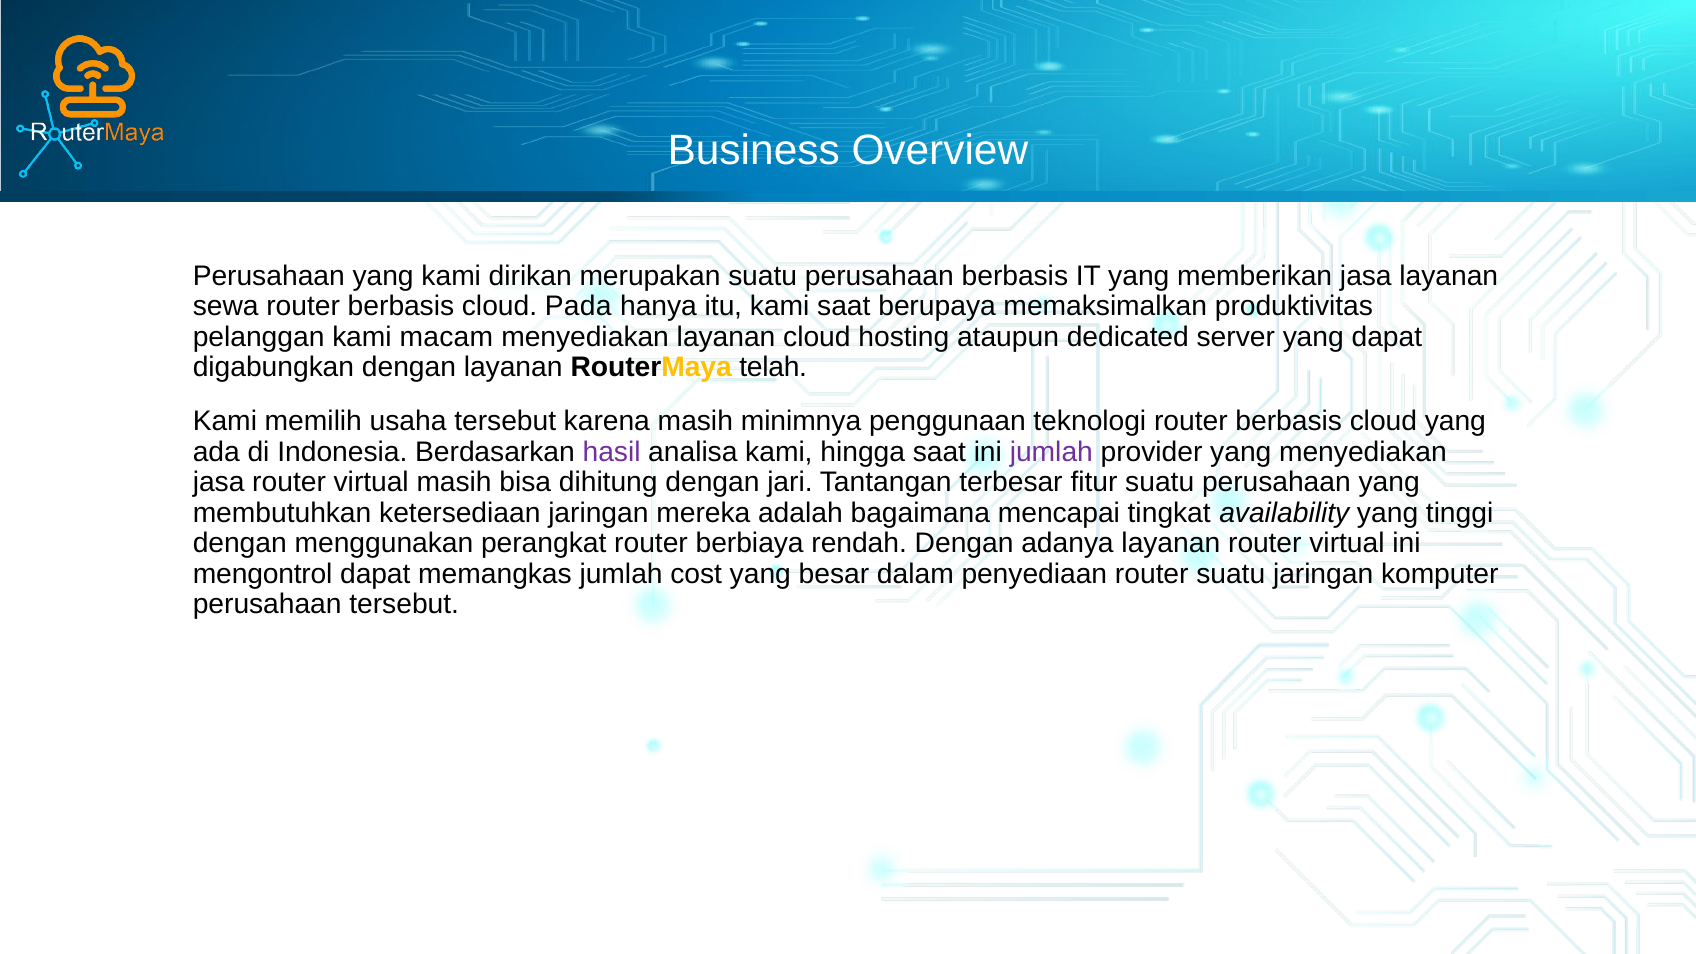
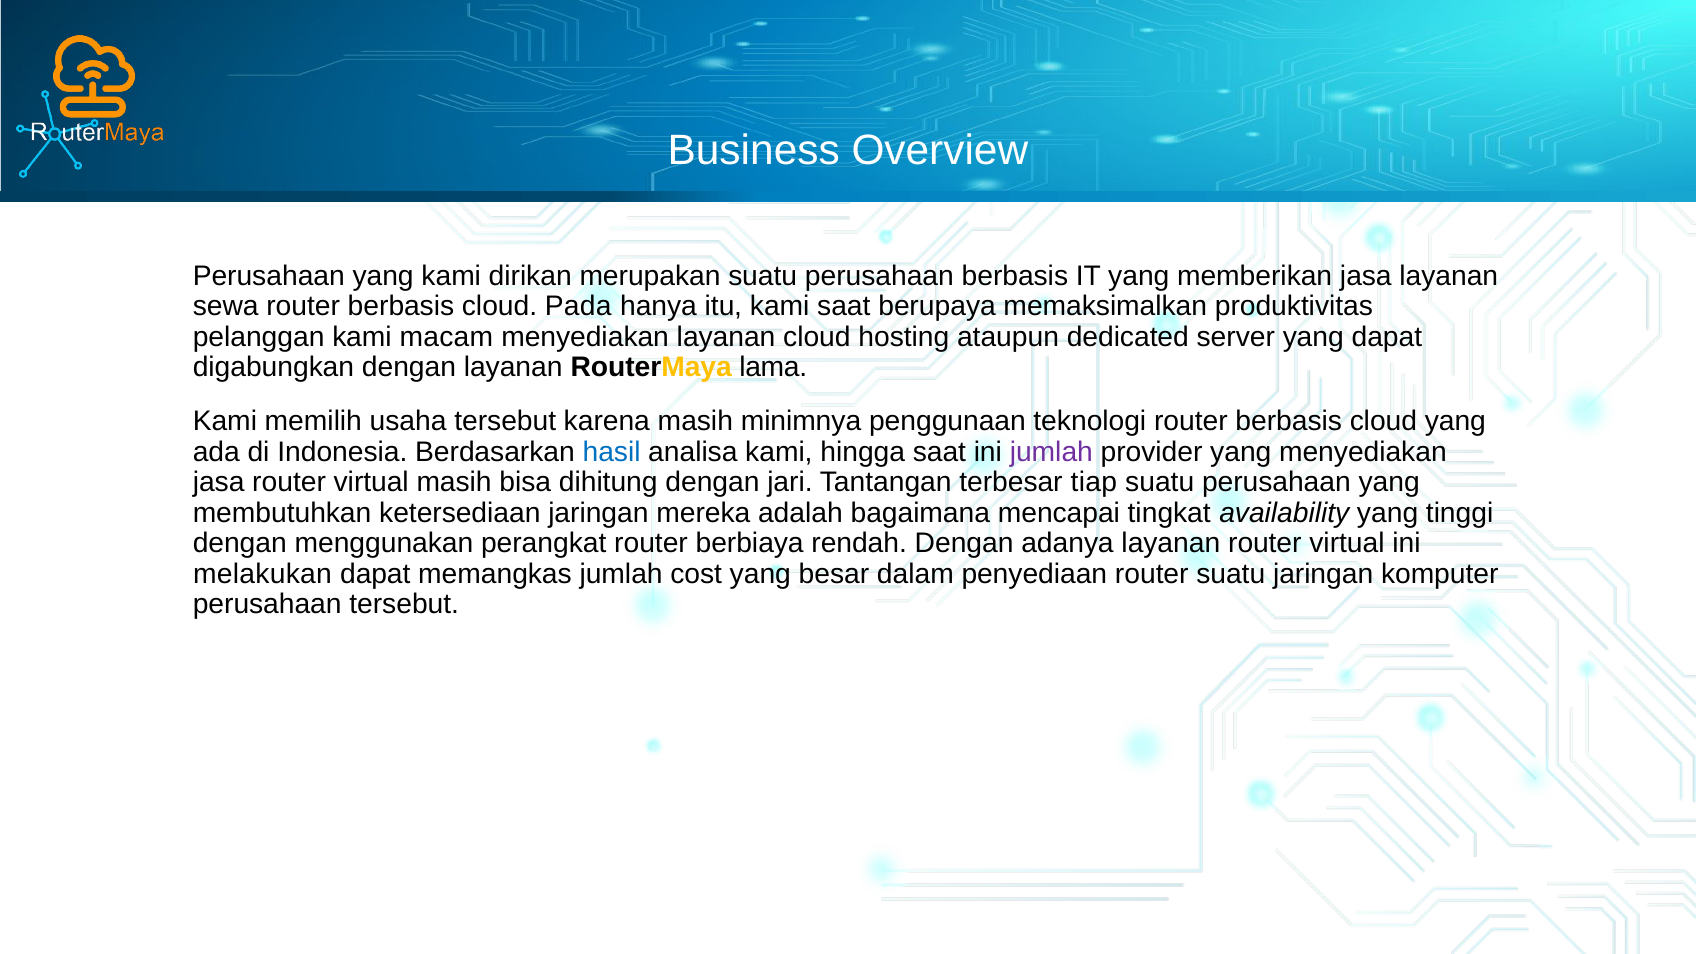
telah: telah -> lama
hasil colour: purple -> blue
fitur: fitur -> tiap
mengontrol: mengontrol -> melakukan
